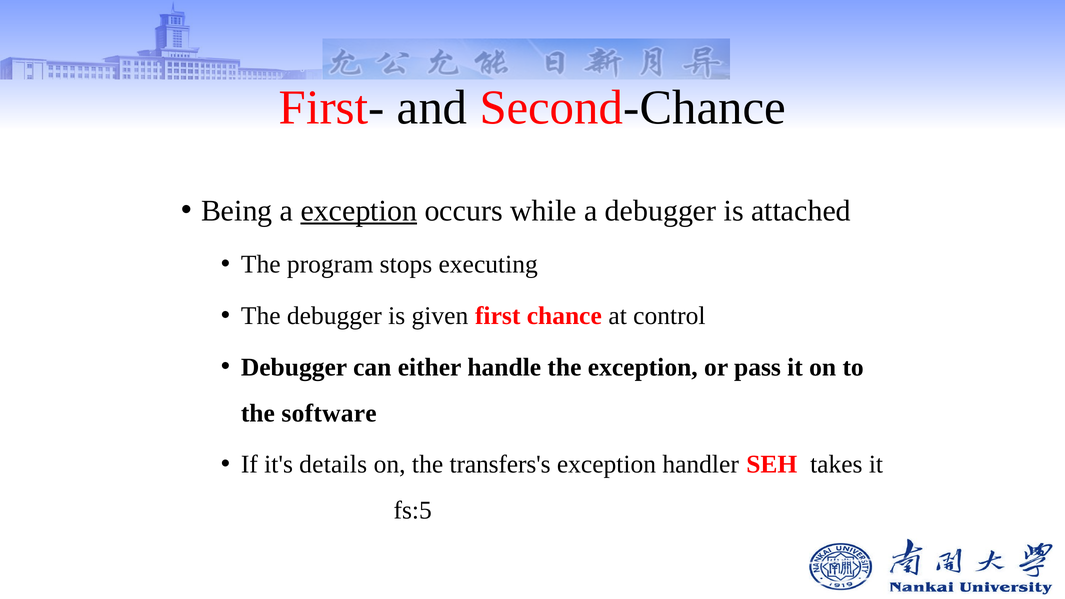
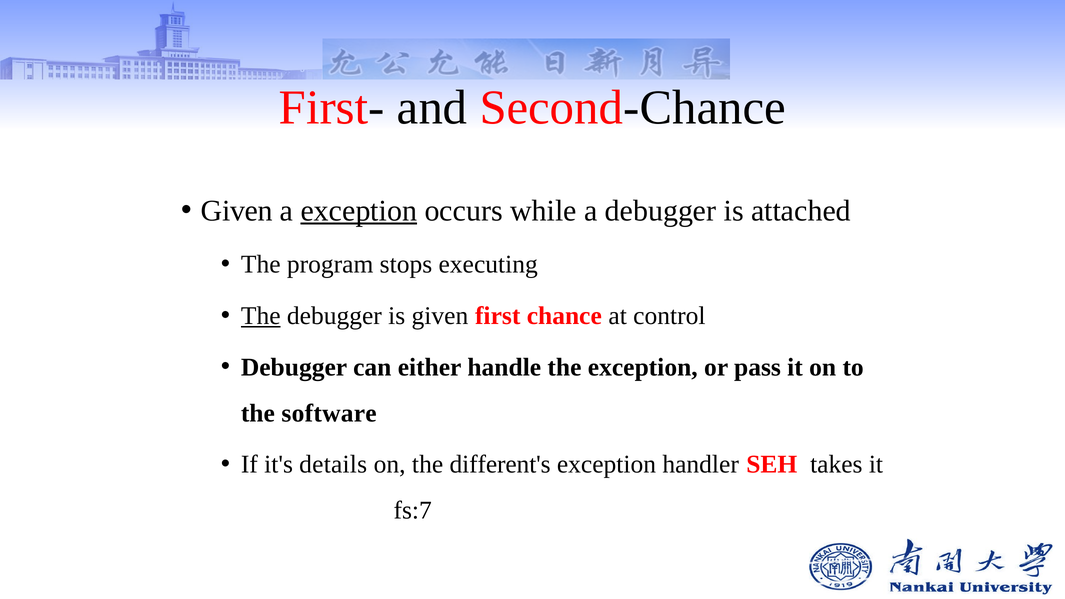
Being at (237, 211): Being -> Given
The at (261, 316) underline: none -> present
transfers's: transfers's -> different's
fs:5: fs:5 -> fs:7
